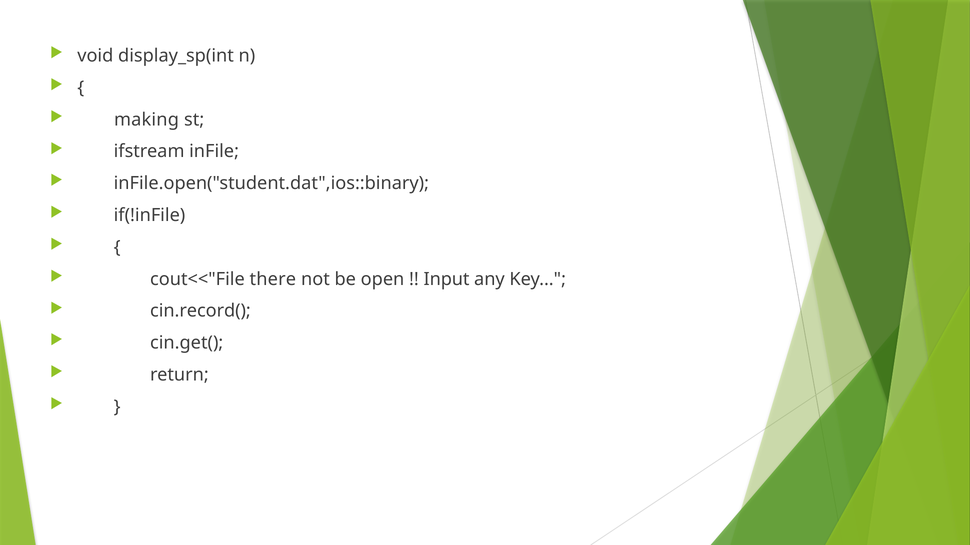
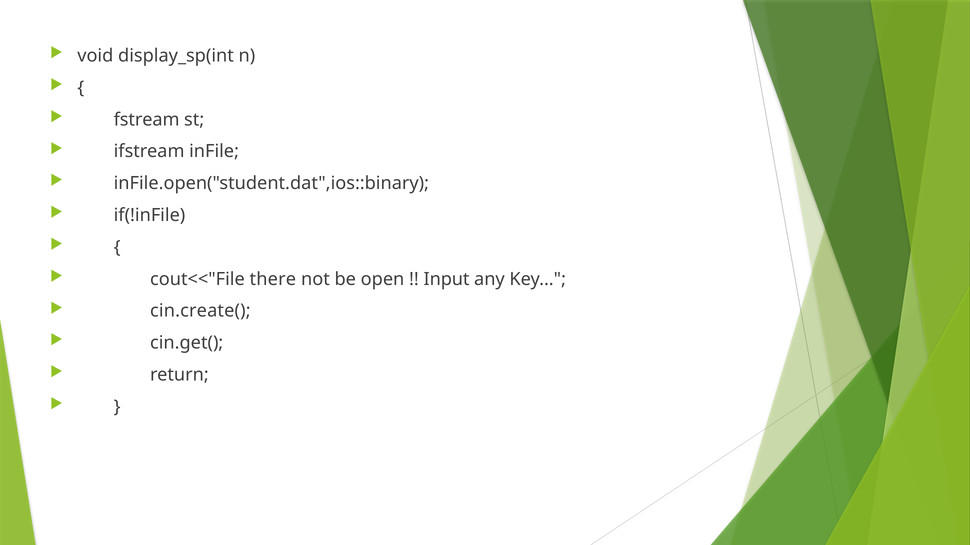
making: making -> fstream
cin.record(: cin.record( -> cin.create(
